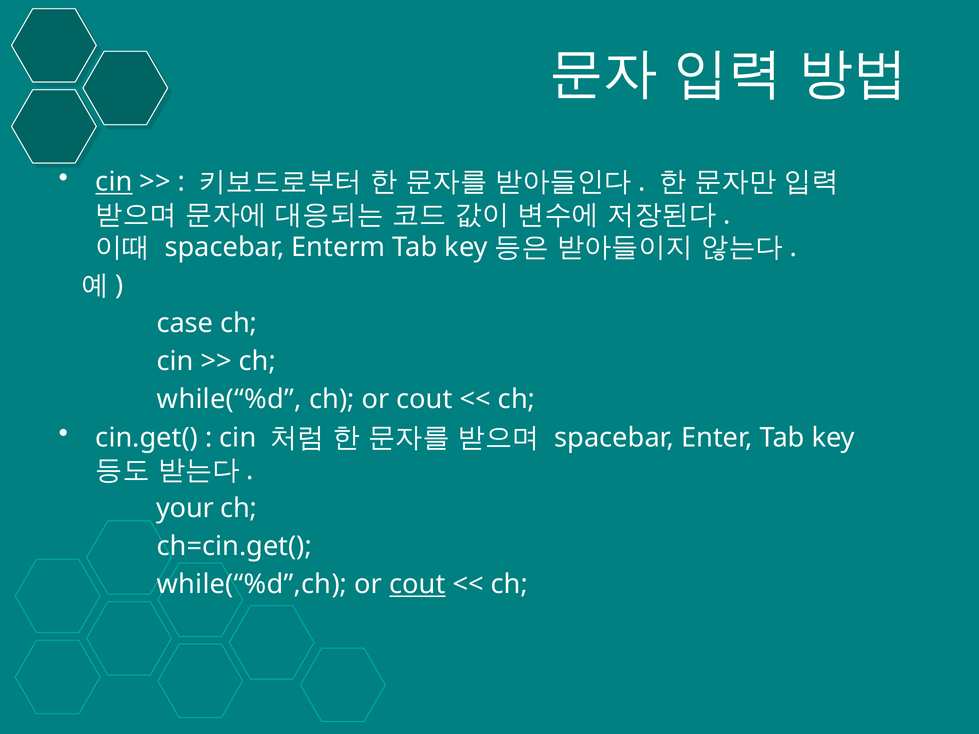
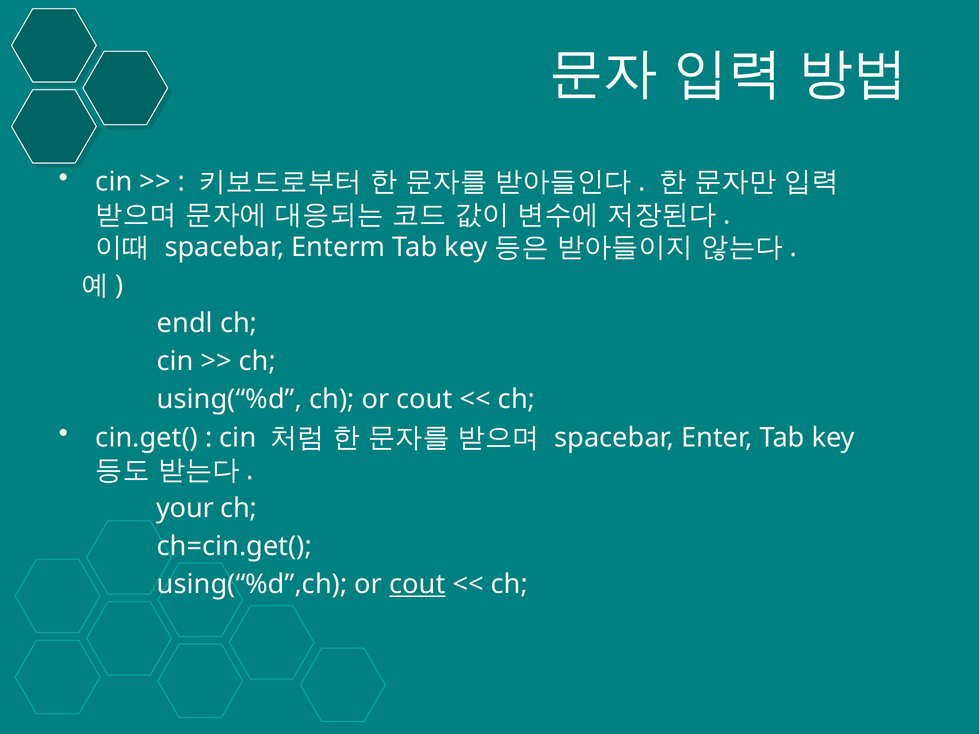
cin at (114, 182) underline: present -> none
case: case -> endl
while(“%d: while(“%d -> using(“%d
while(“%d”,ch: while(“%d”,ch -> using(“%d”,ch
